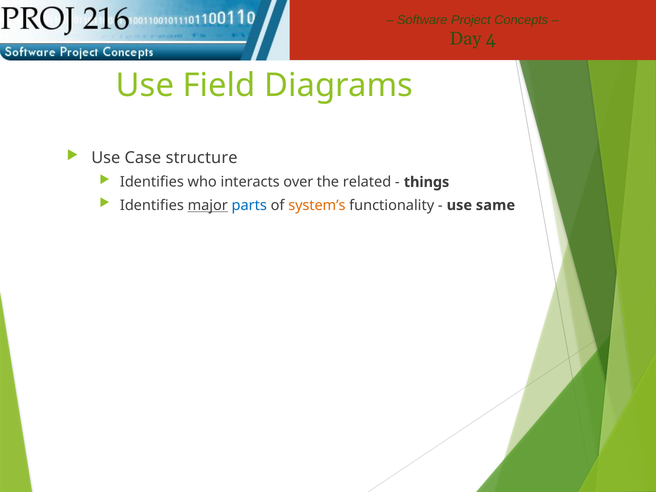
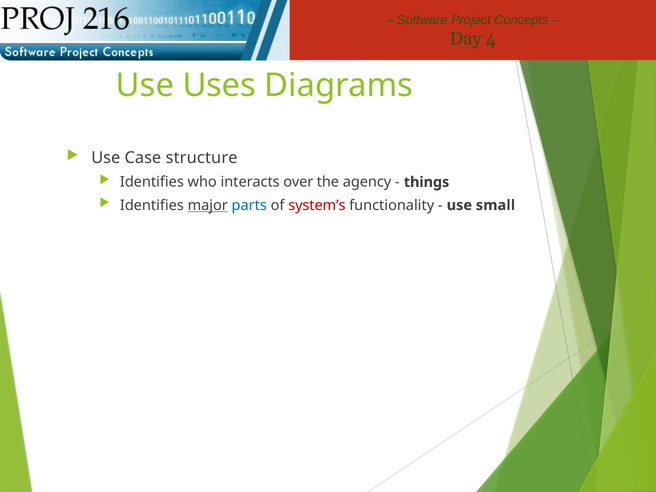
Field: Field -> Uses
related: related -> agency
system’s colour: orange -> red
same: same -> small
